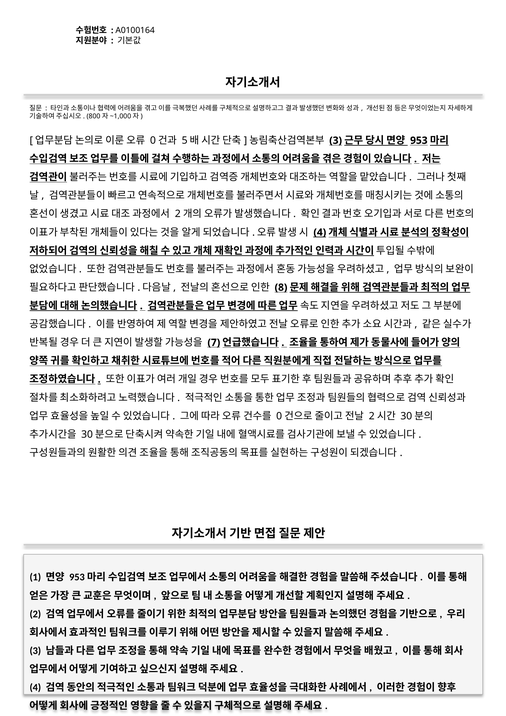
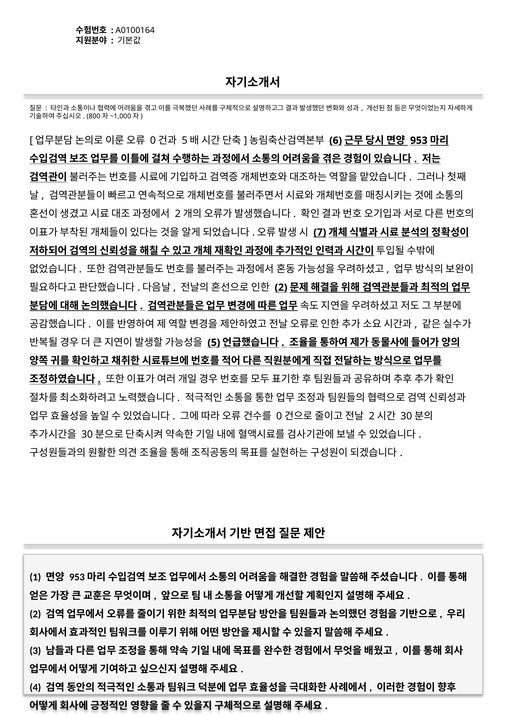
3 at (336, 140): 3 -> 6
4 at (320, 232): 4 -> 7
8 at (281, 287): 8 -> 2
7: 7 -> 5
